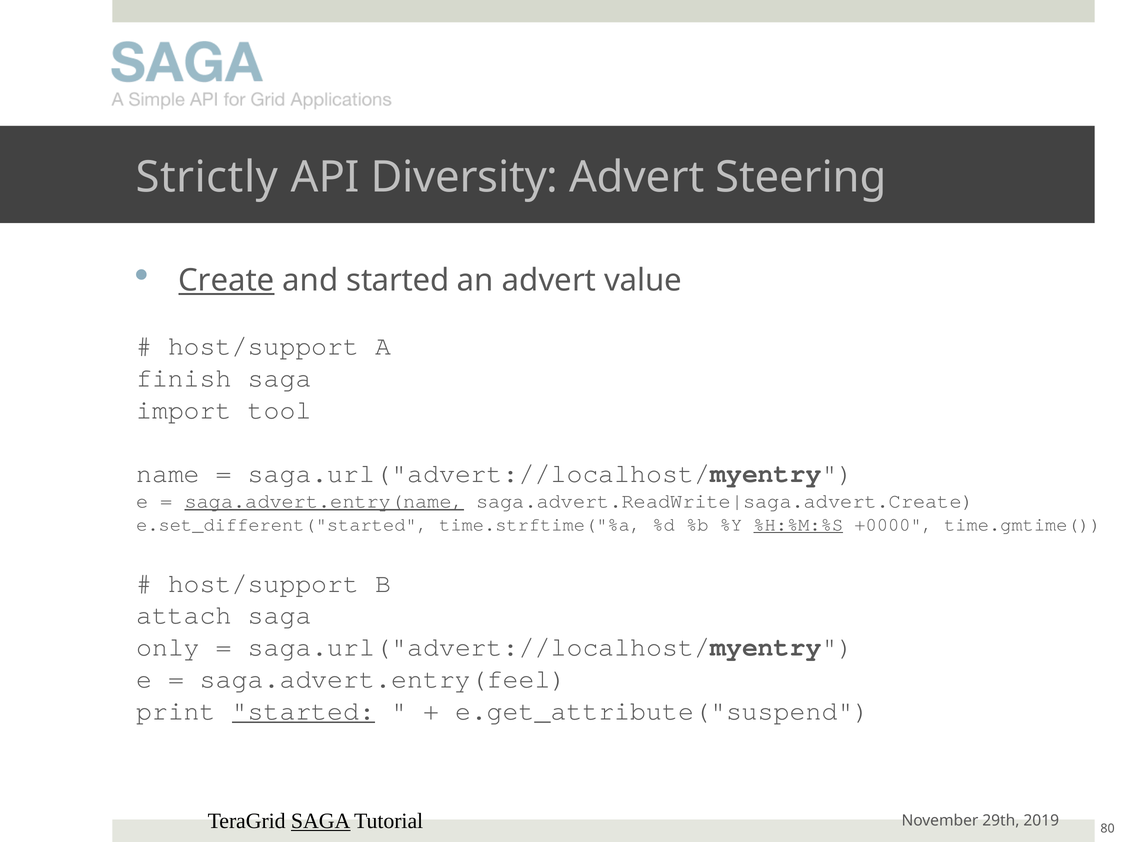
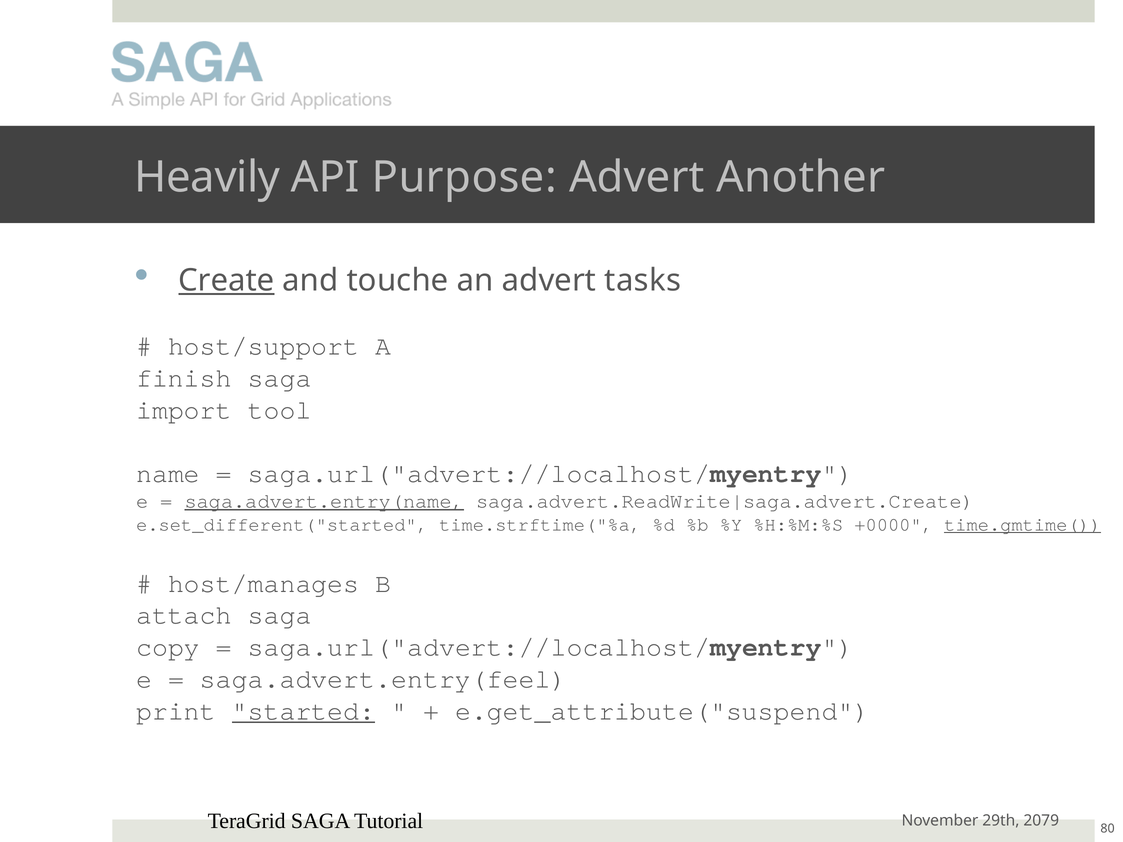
Strictly: Strictly -> Heavily
Diversity: Diversity -> Purpose
Steering: Steering -> Another
and started: started -> touche
value: value -> tasks
%H:%M:%S underline: present -> none
time.gmtime( underline: none -> present
host/support at (264, 583): host/support -> host/manages
only: only -> copy
SAGA at (321, 821) underline: present -> none
2019: 2019 -> 2079
